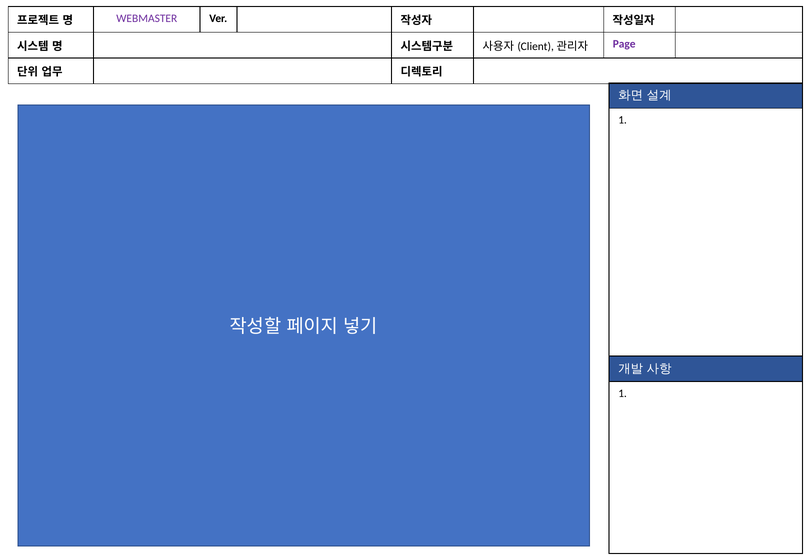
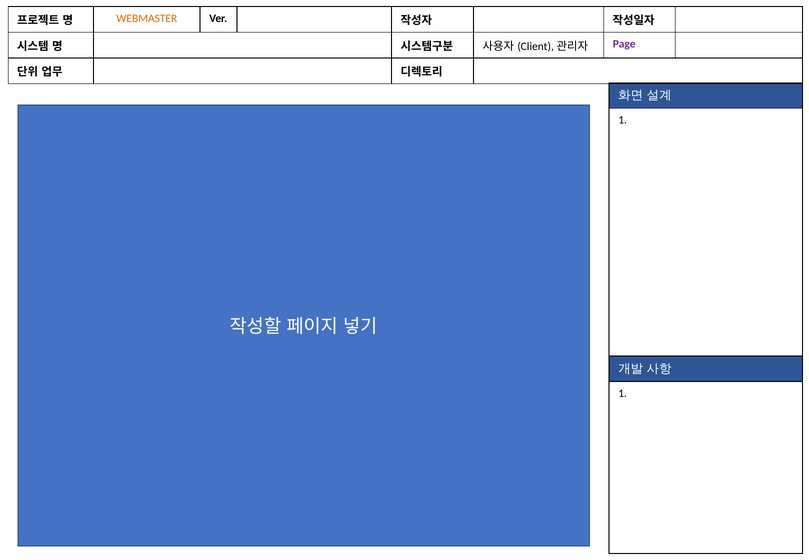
WEBMASTER colour: purple -> orange
